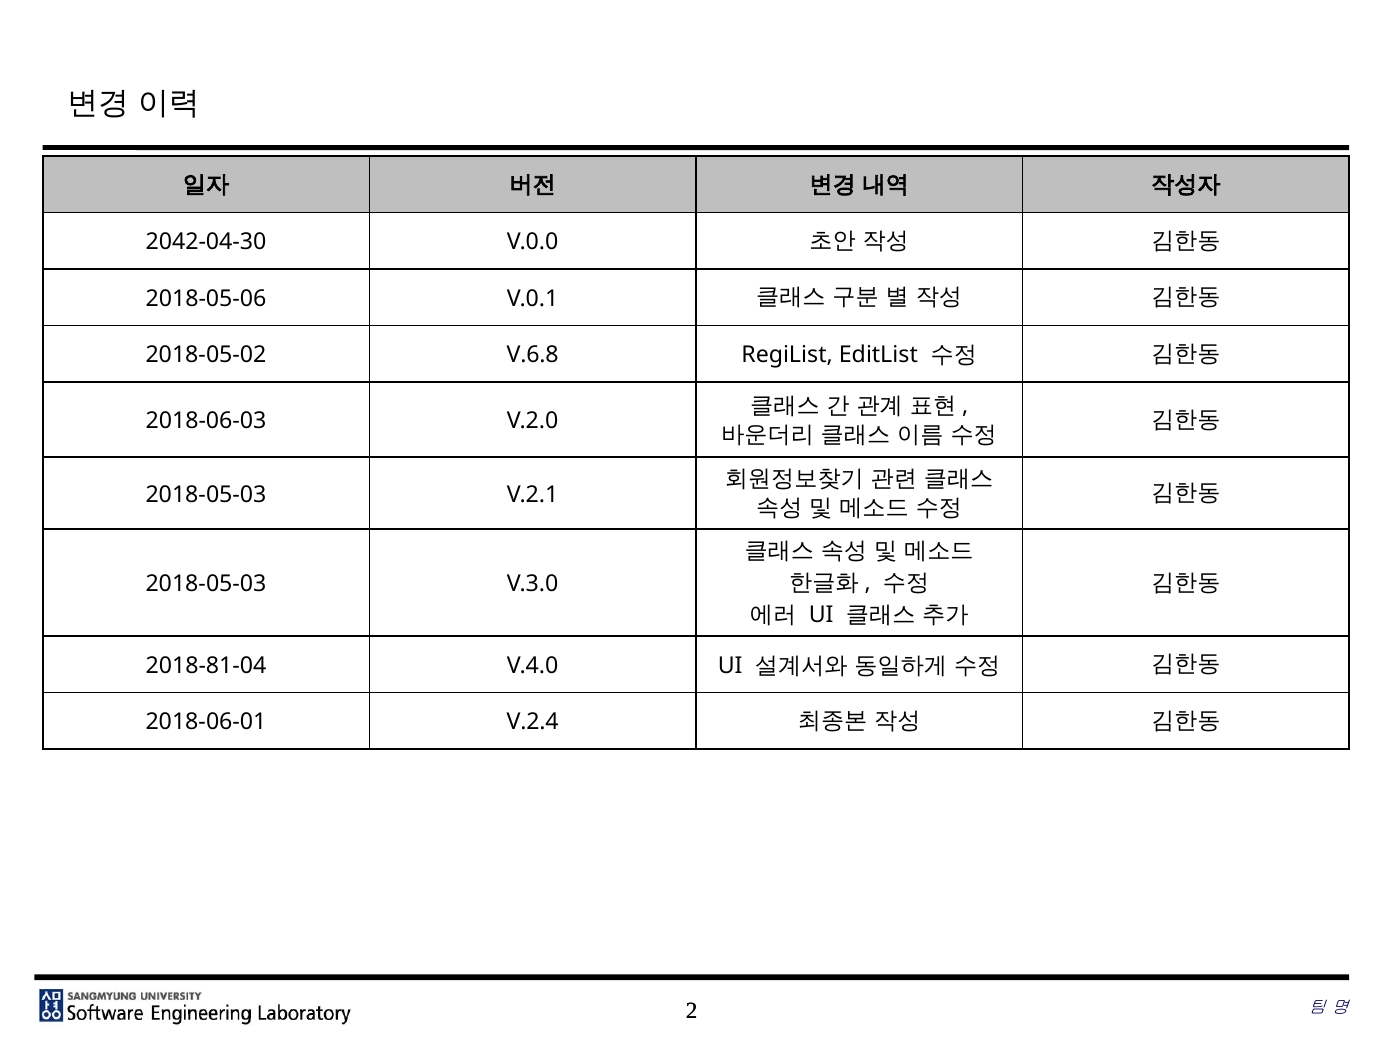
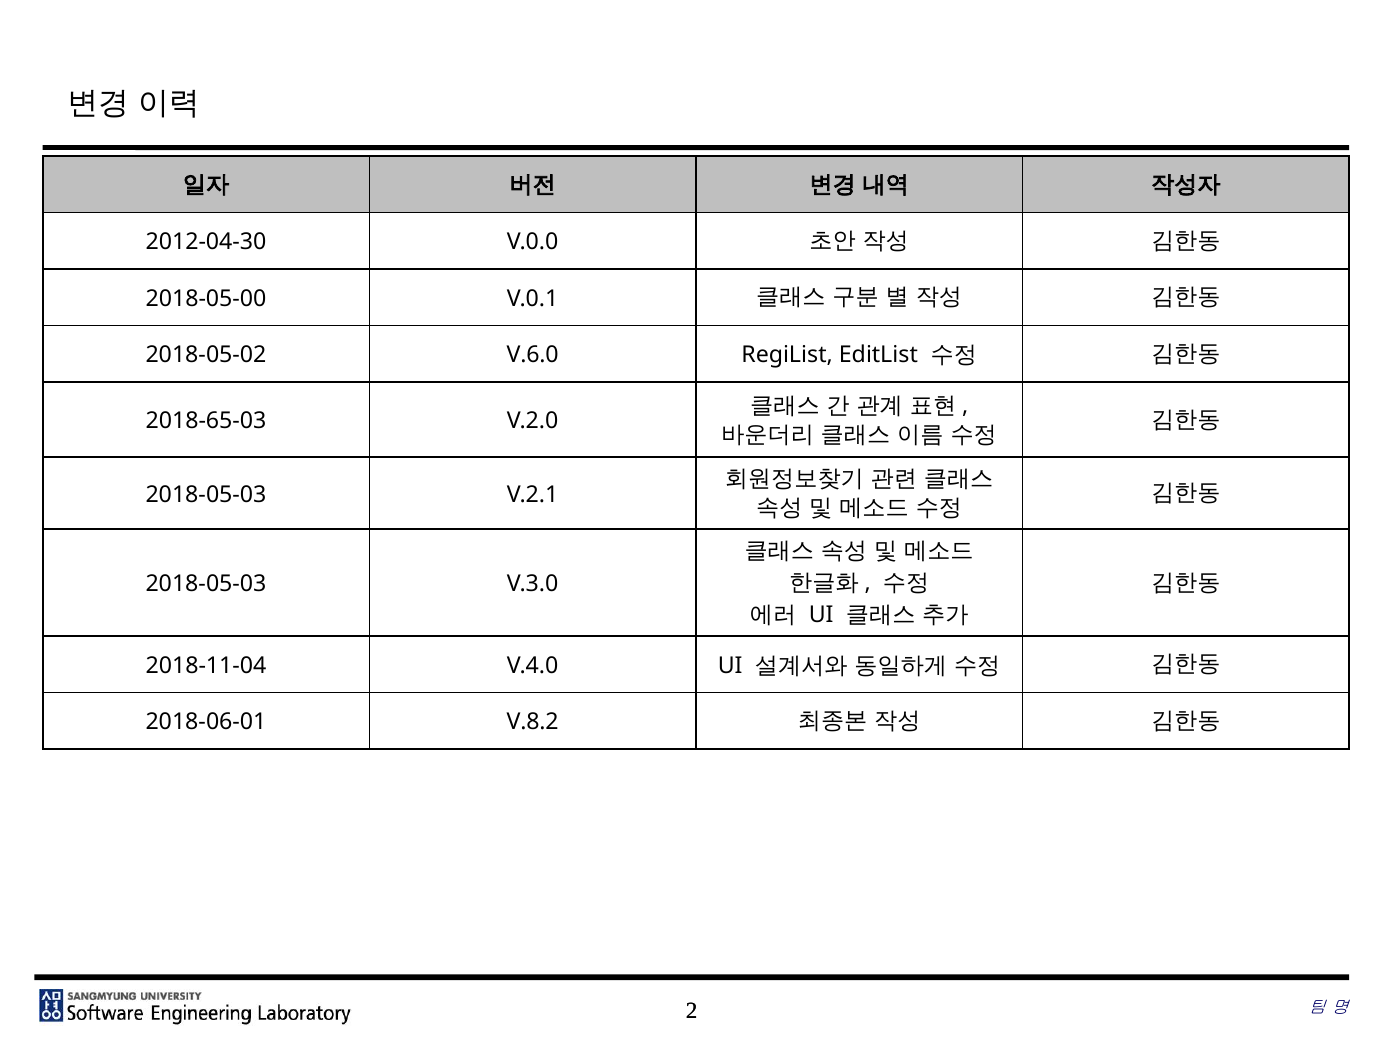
2042-04-30: 2042-04-30 -> 2012-04-30
2018-05-06: 2018-05-06 -> 2018-05-00
V.6.8: V.6.8 -> V.6.0
2018-06-03: 2018-06-03 -> 2018-65-03
2018-81-04: 2018-81-04 -> 2018-11-04
V.2.4: V.2.4 -> V.8.2
